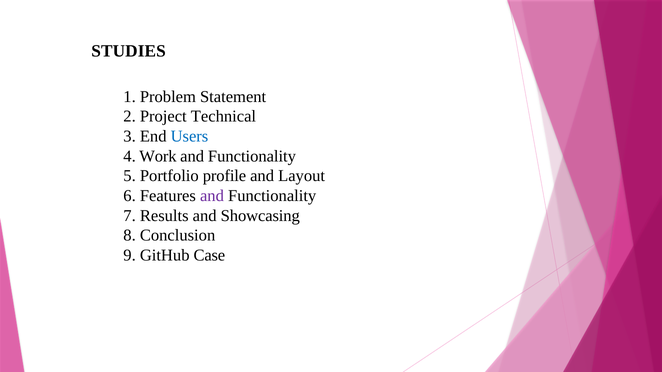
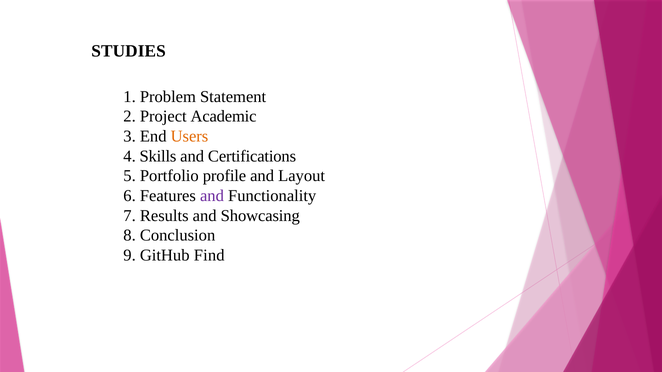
Technical: Technical -> Academic
Users colour: blue -> orange
Work: Work -> Skills
Functionality at (252, 156): Functionality -> Certifications
Case: Case -> Find
